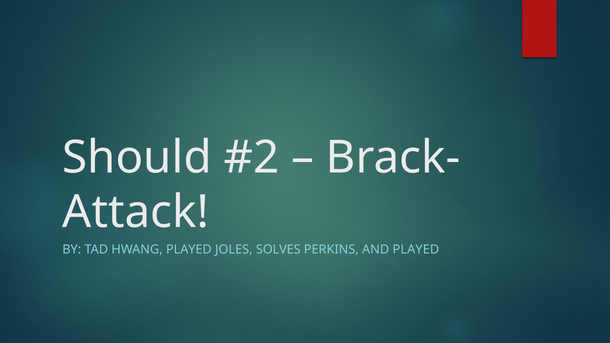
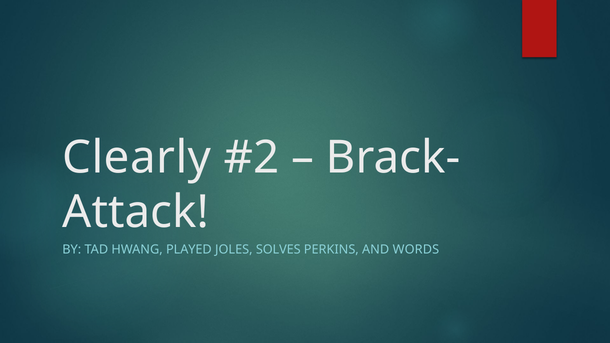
Should: Should -> Clearly
AND PLAYED: PLAYED -> WORDS
